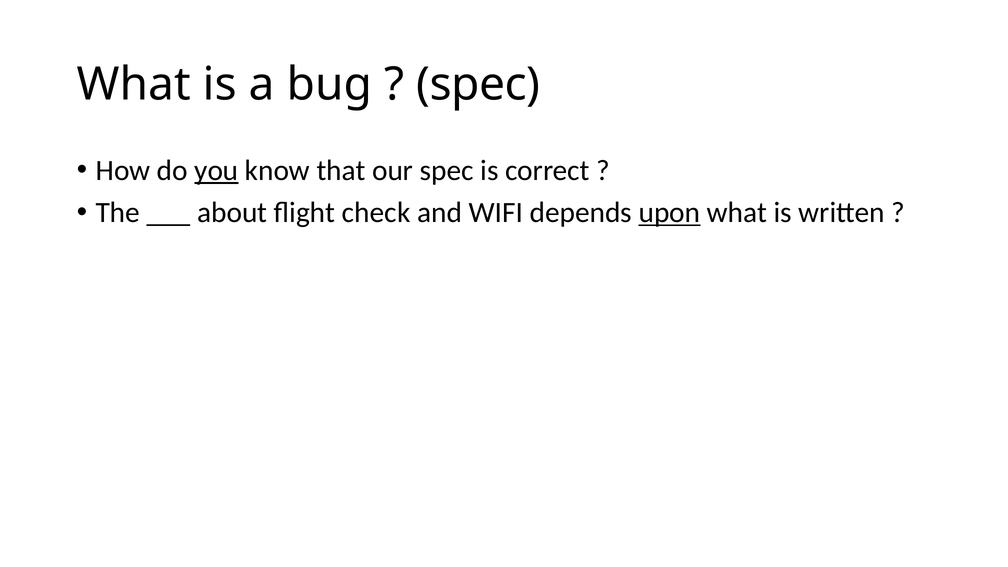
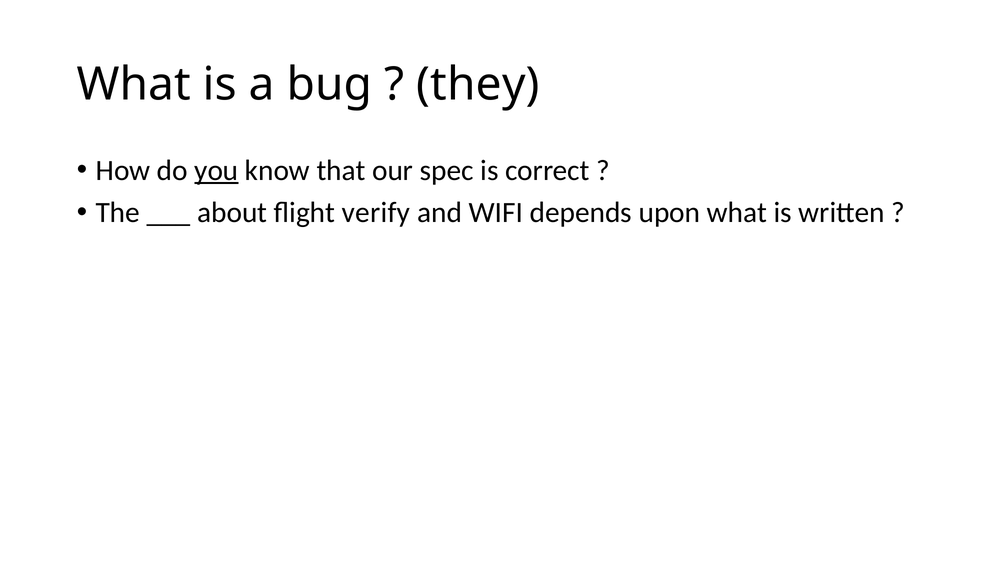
spec at (478, 85): spec -> they
check: check -> verify
upon underline: present -> none
